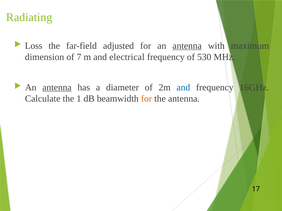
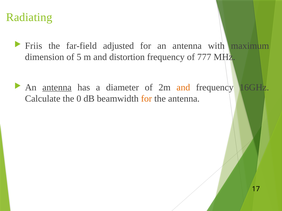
Loss: Loss -> Friis
antenna at (187, 46) underline: present -> none
7: 7 -> 5
electrical: electrical -> distortion
530: 530 -> 777
and at (183, 88) colour: blue -> orange
1: 1 -> 0
